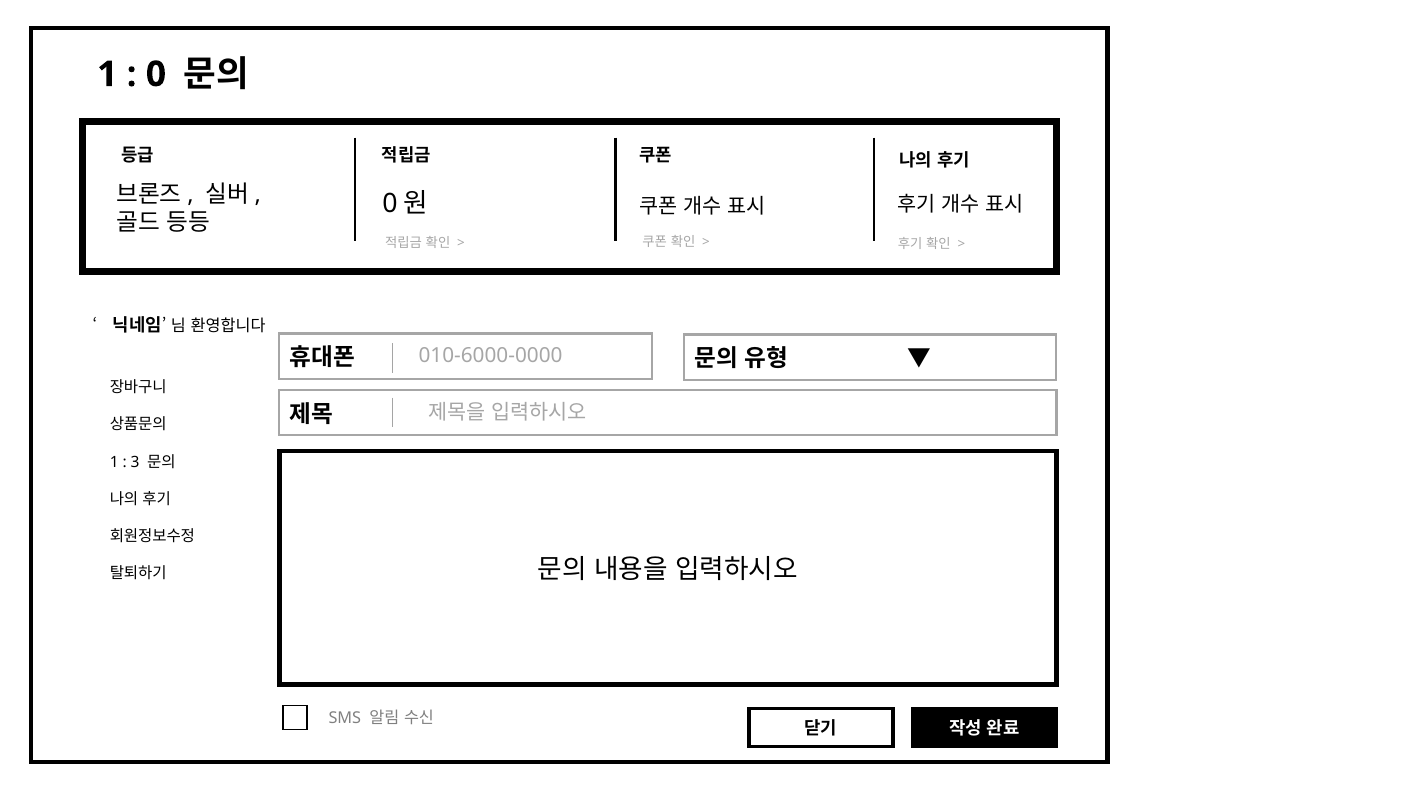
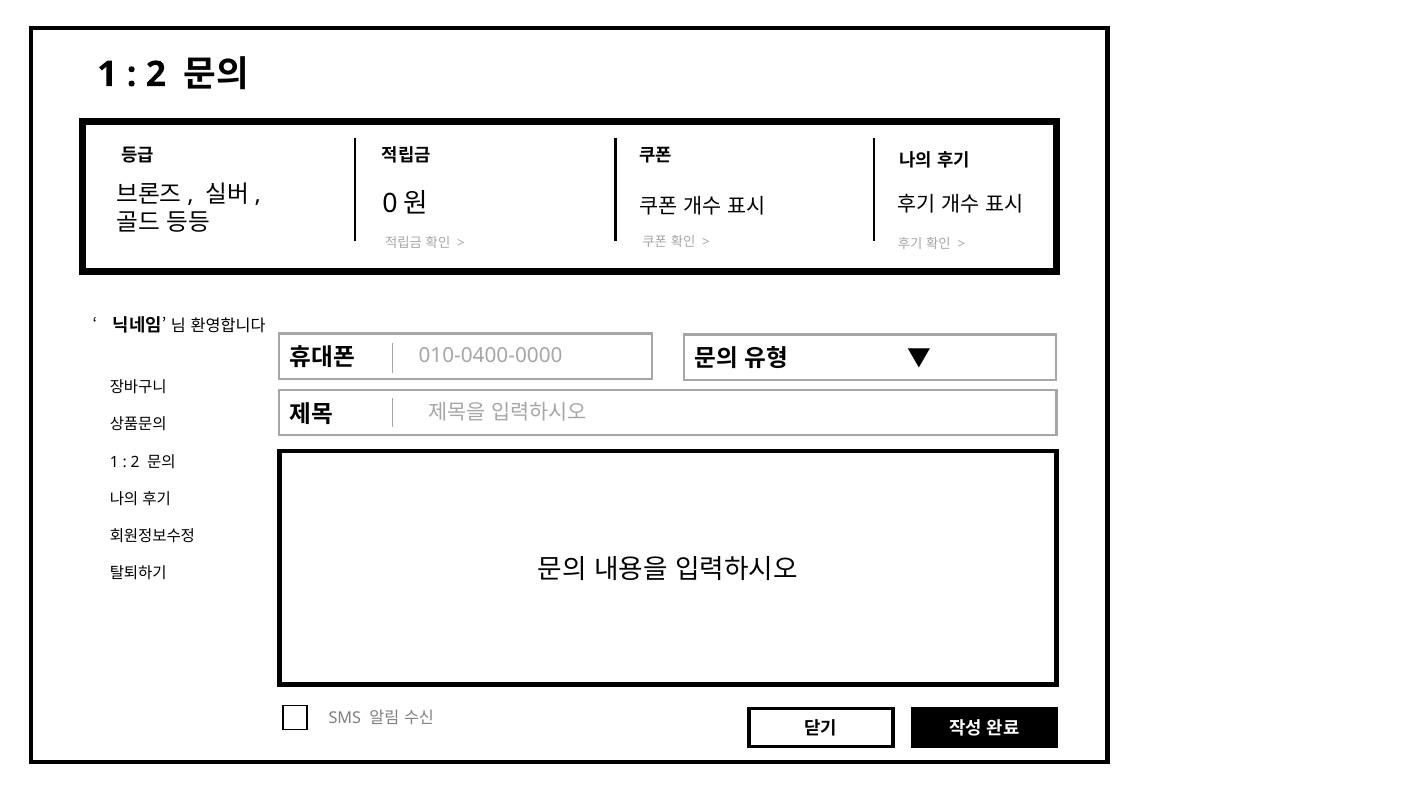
0 at (156, 74): 0 -> 2
010-6000-0000: 010-6000-0000 -> 010-0400-0000
3 at (135, 462): 3 -> 2
